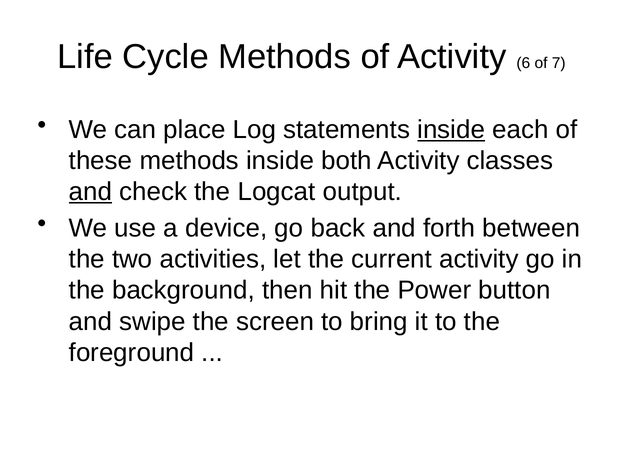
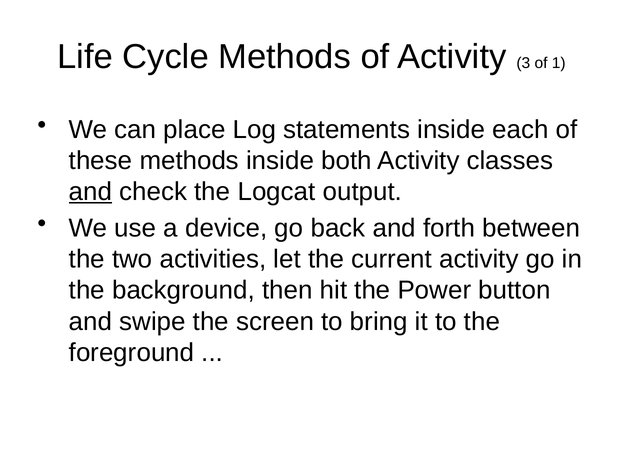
6: 6 -> 3
7: 7 -> 1
inside at (451, 130) underline: present -> none
